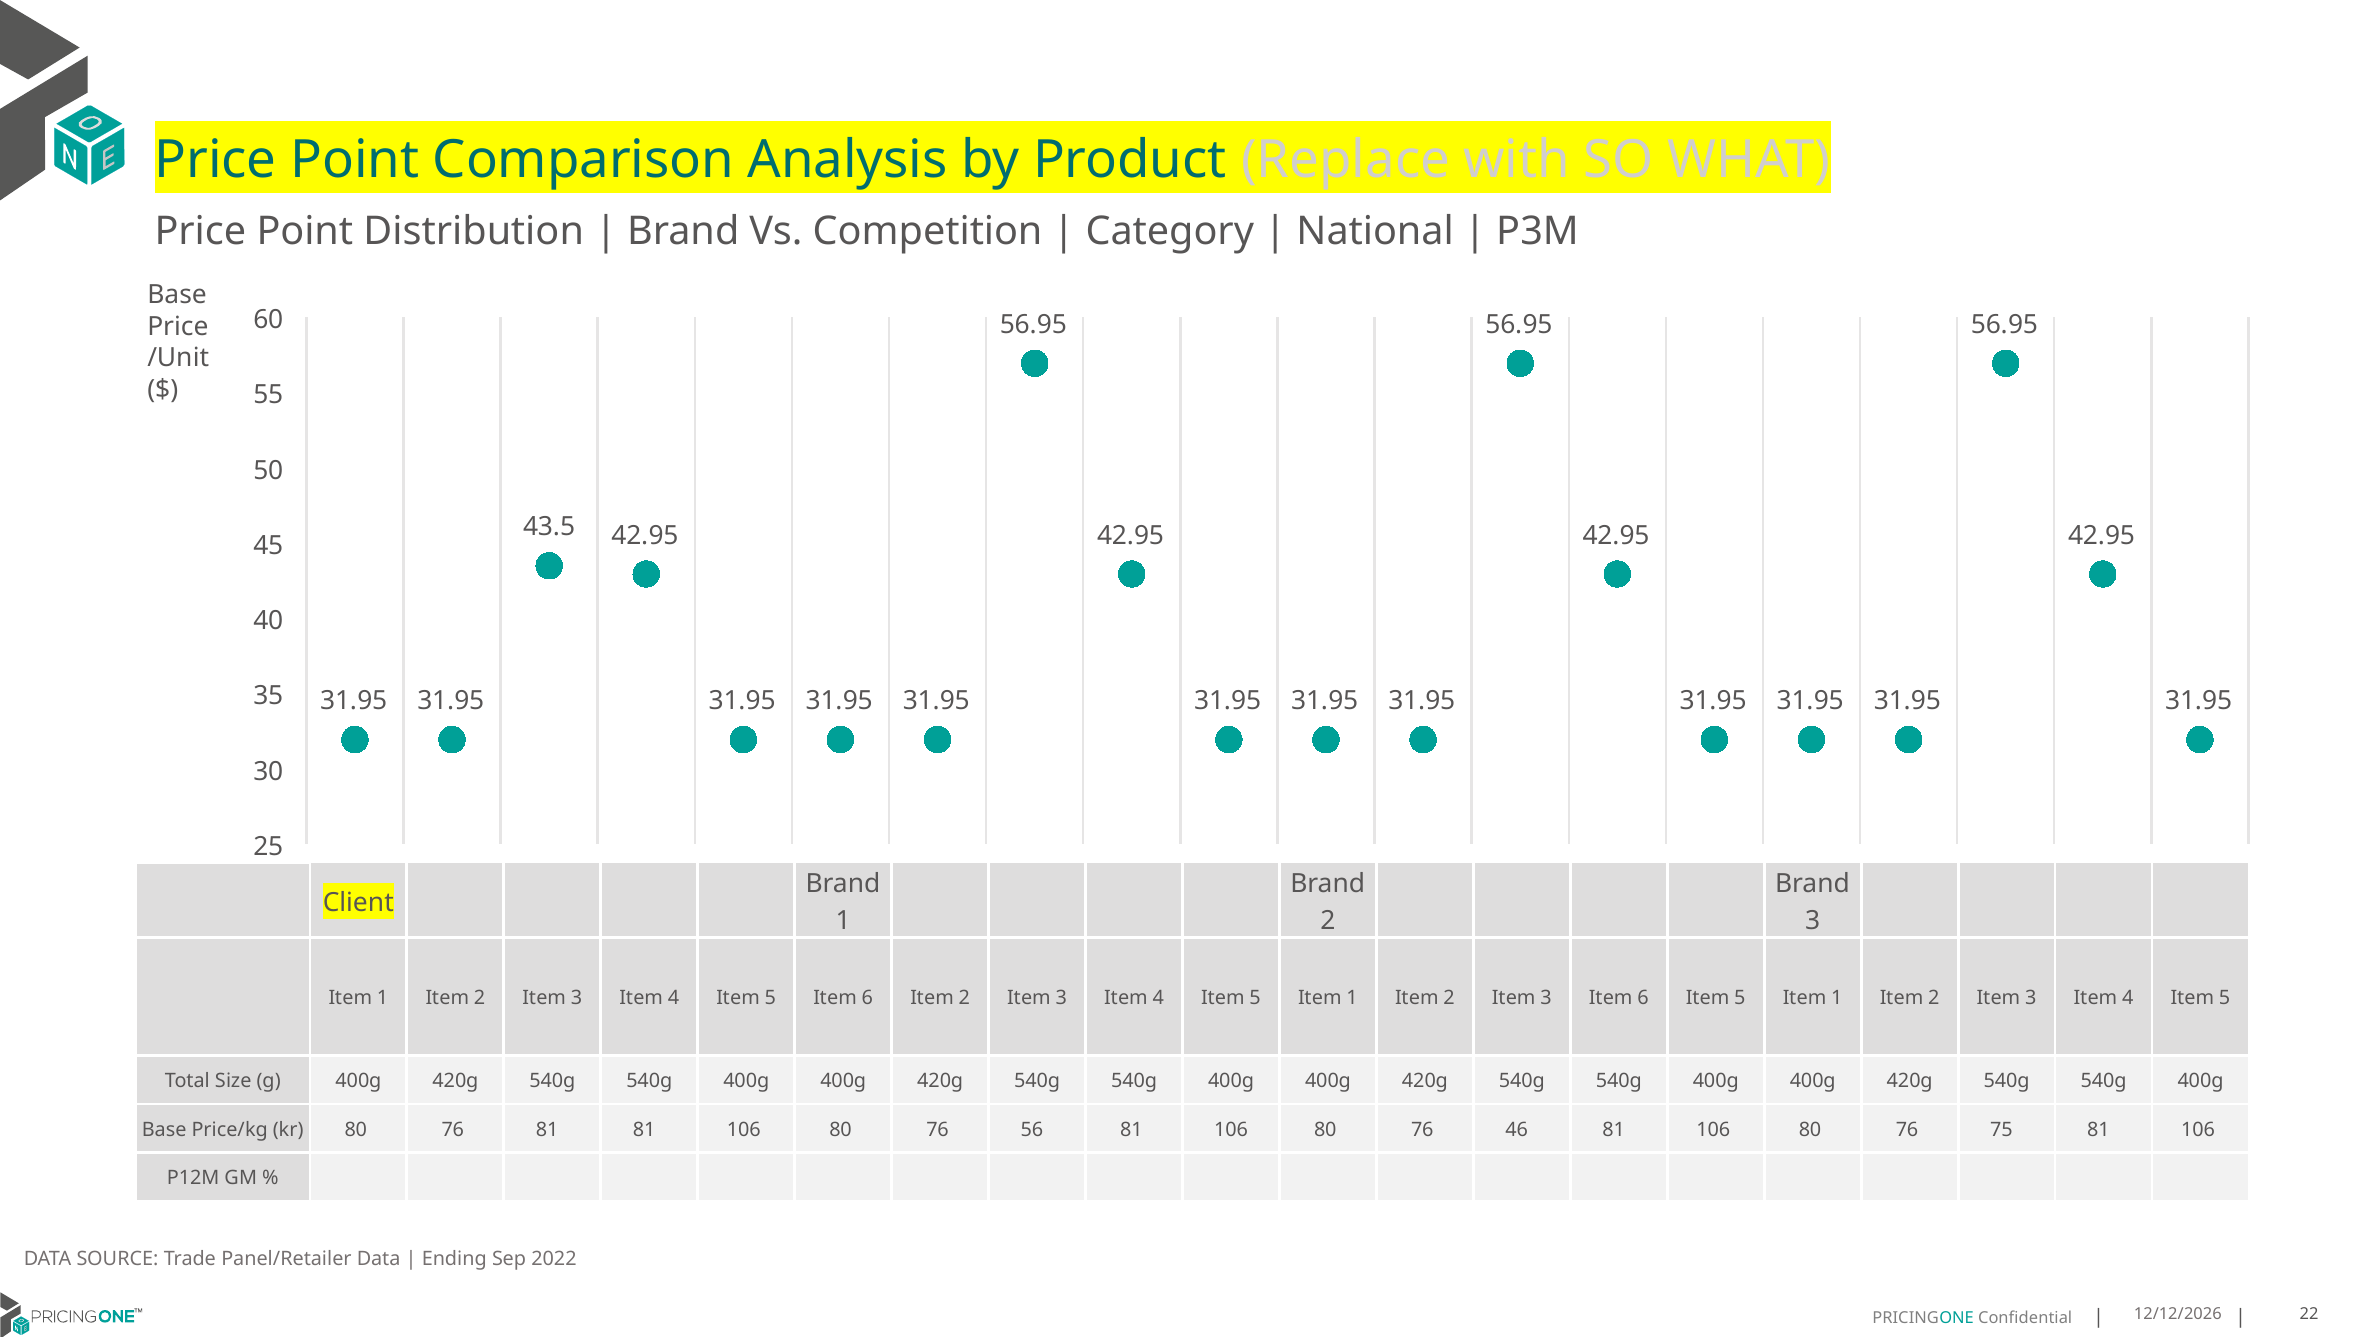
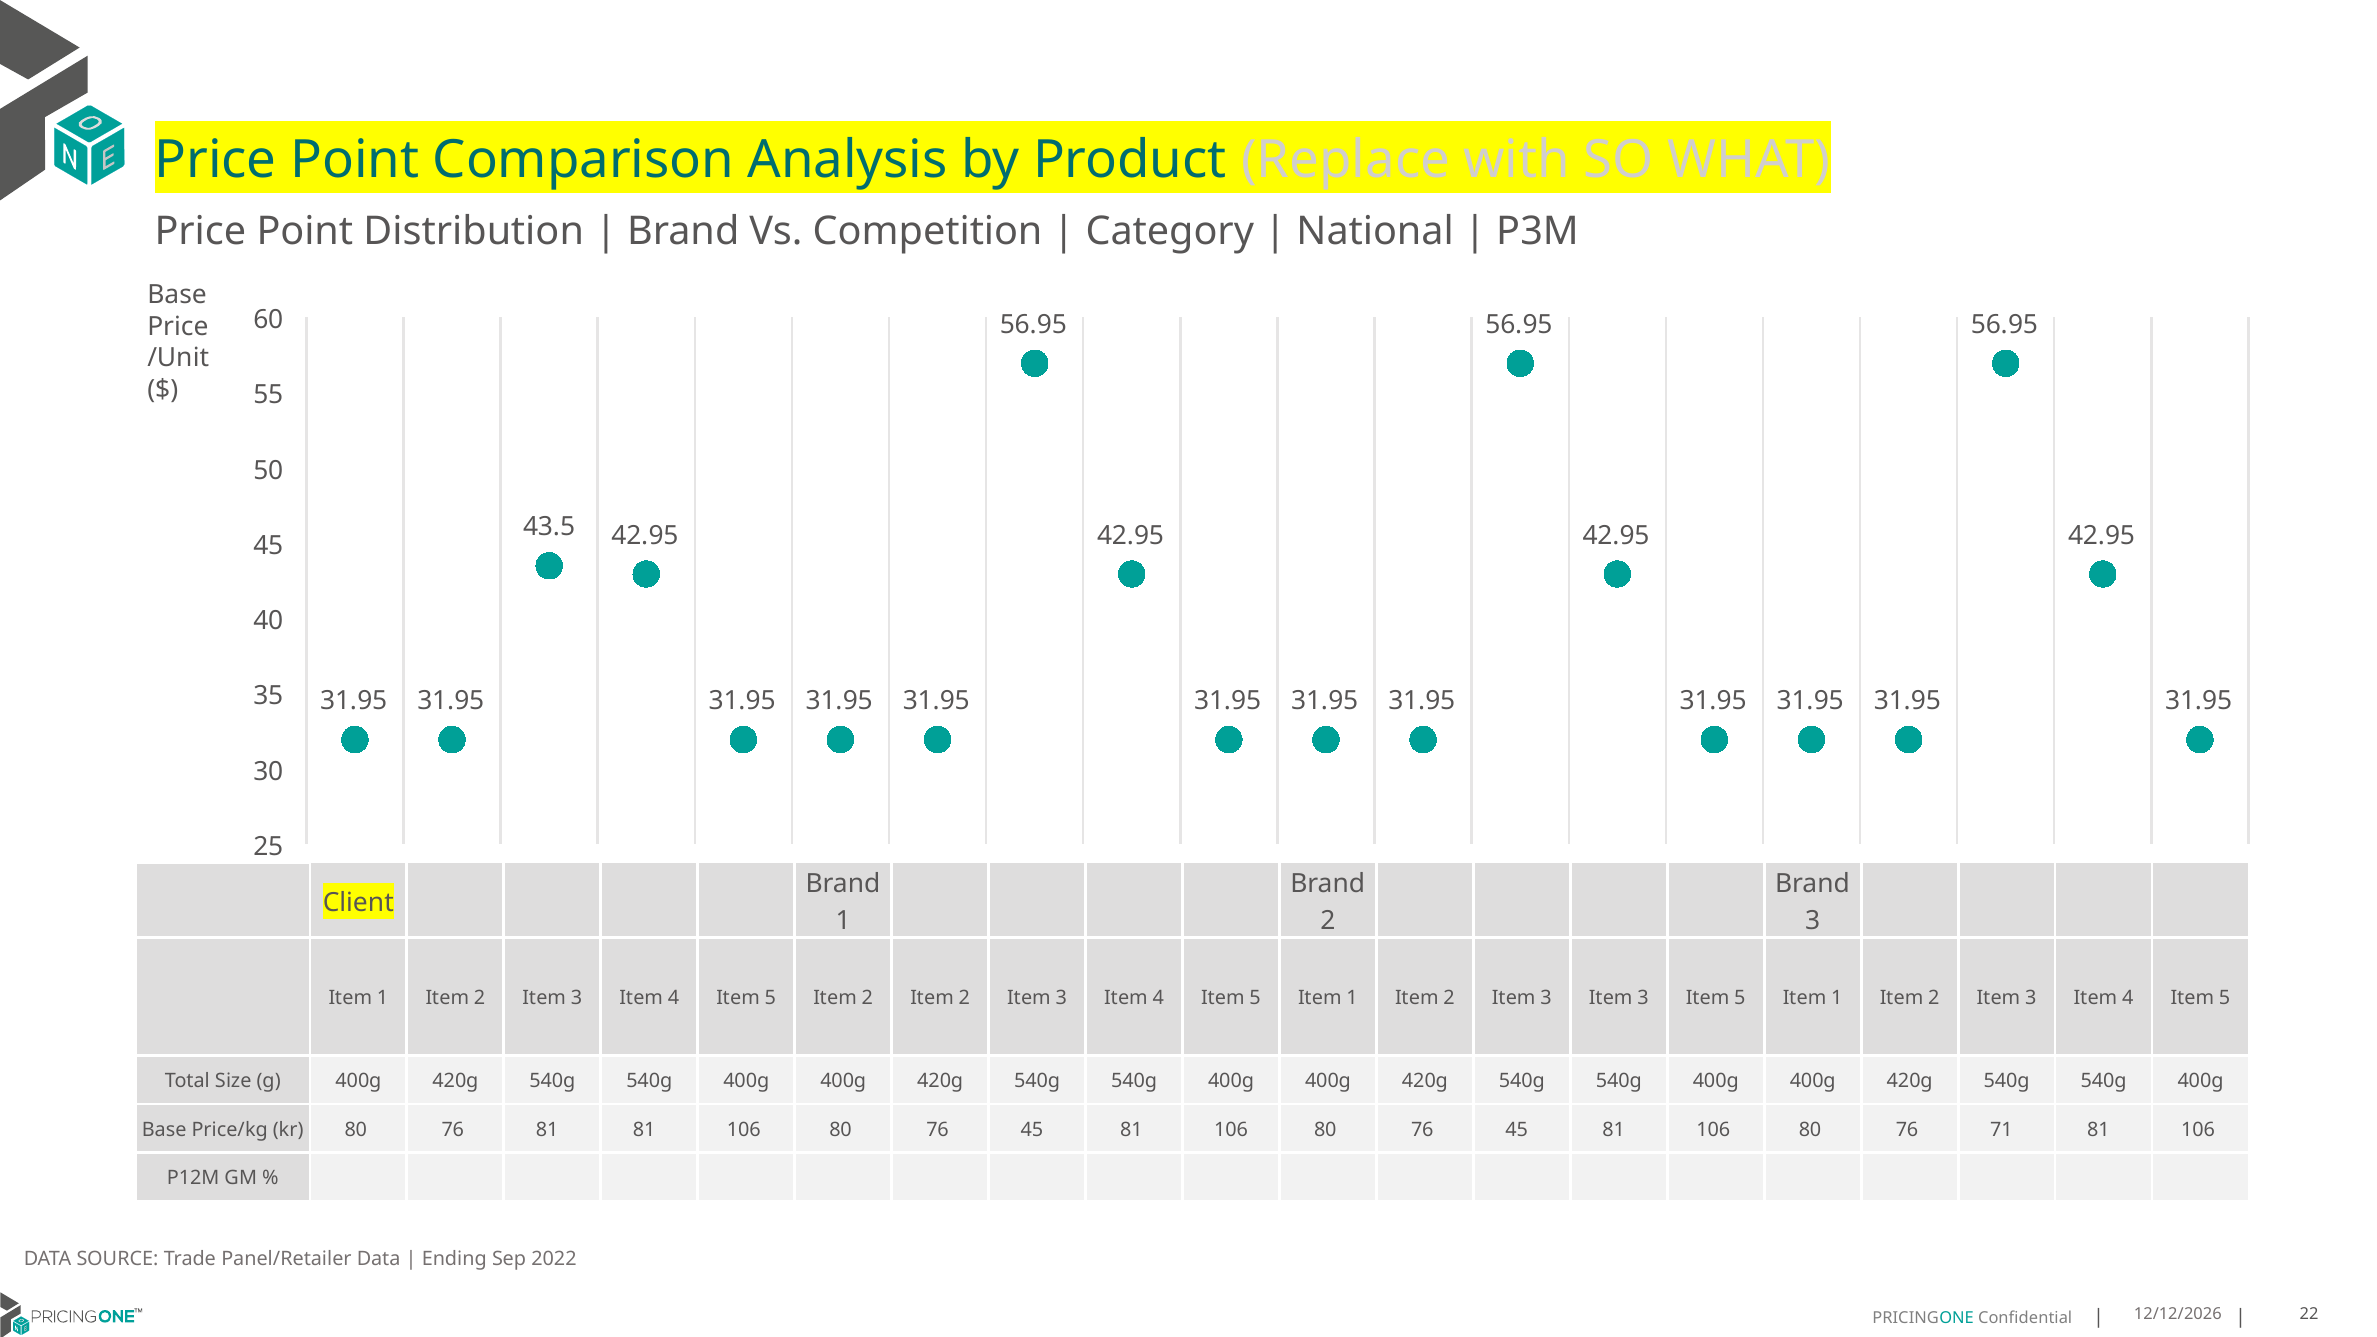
5 Item 6: 6 -> 2
3 Item 6: 6 -> 3
56 at (1032, 1130): 56 -> 45
46 at (1517, 1130): 46 -> 45
75: 75 -> 71
